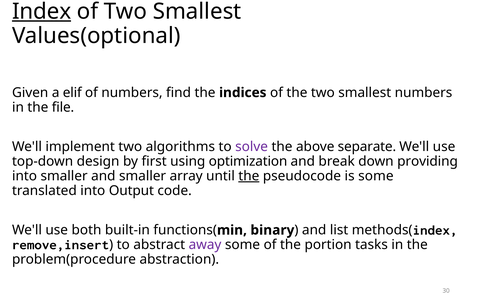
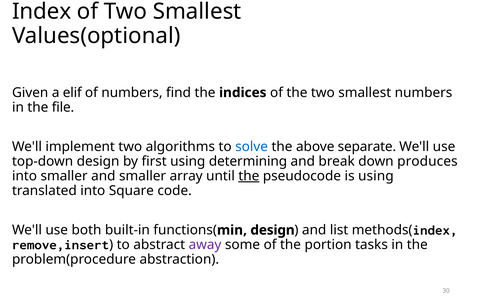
Index underline: present -> none
solve colour: purple -> blue
optimization: optimization -> determining
providing: providing -> produces
is some: some -> using
Output: Output -> Square
binary at (272, 230): binary -> design
